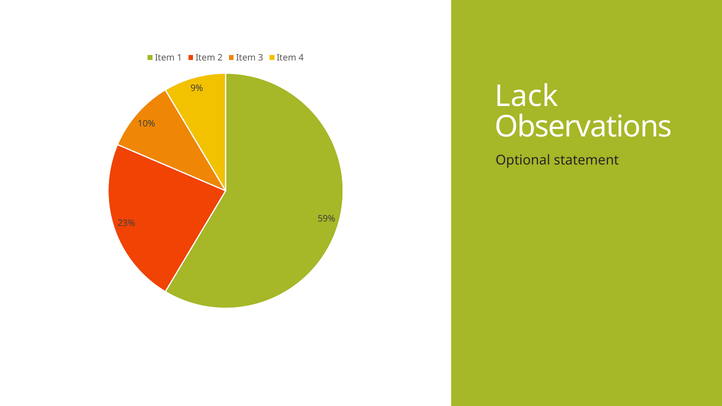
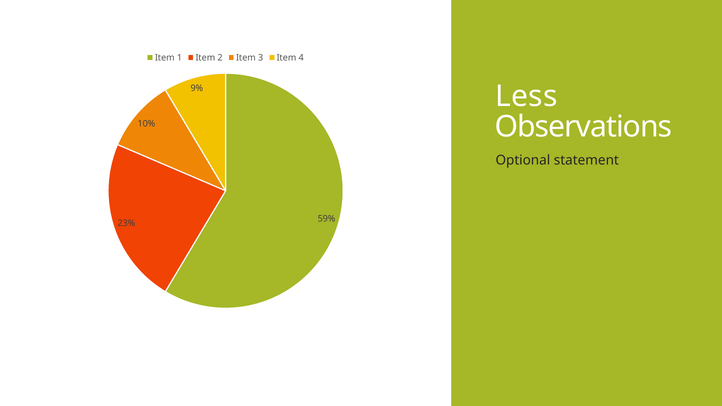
Lack: Lack -> Less
